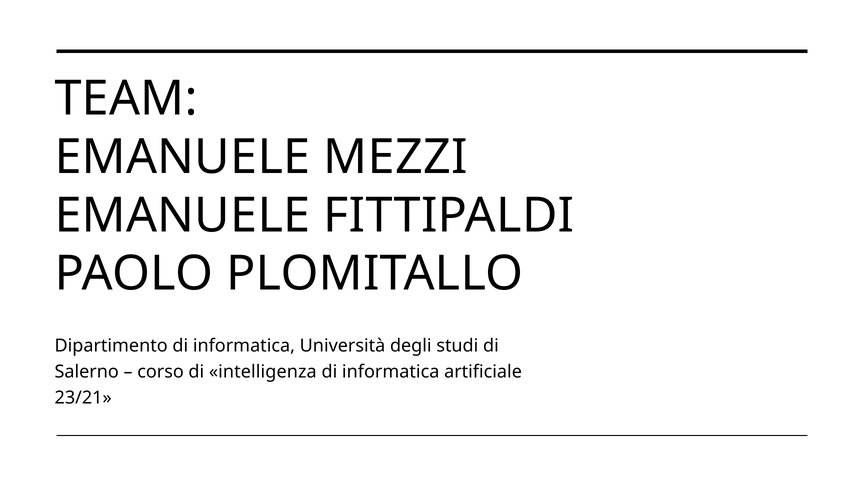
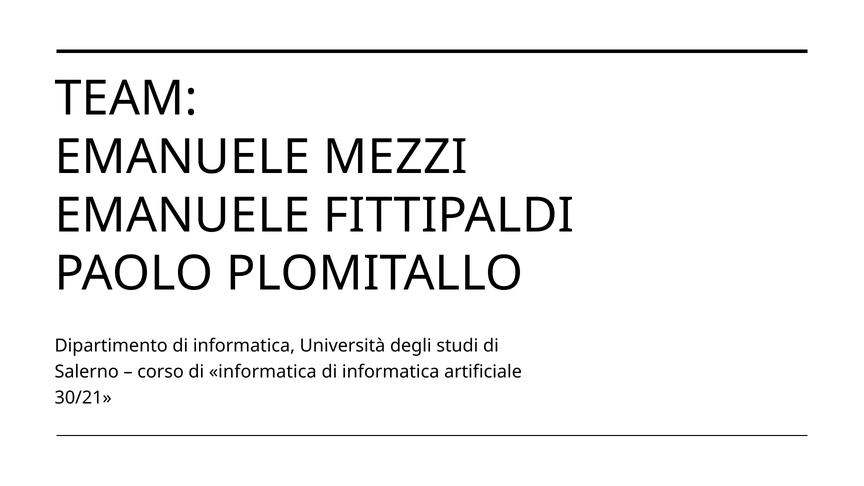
corso di intelligenza: intelligenza -> informatica
23/21: 23/21 -> 30/21
